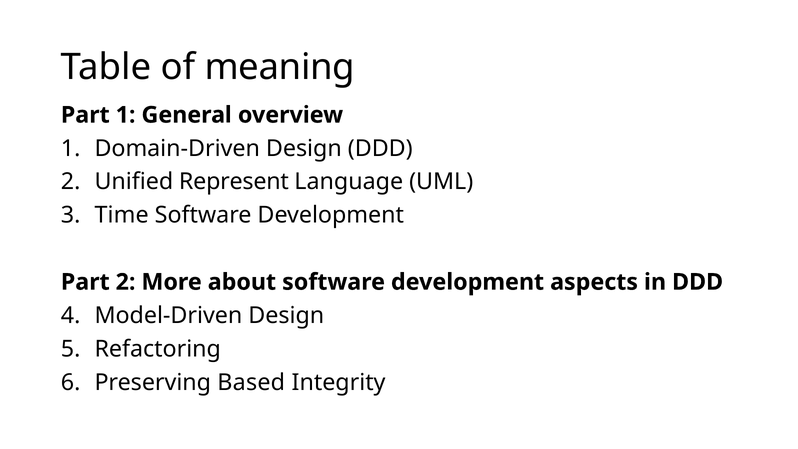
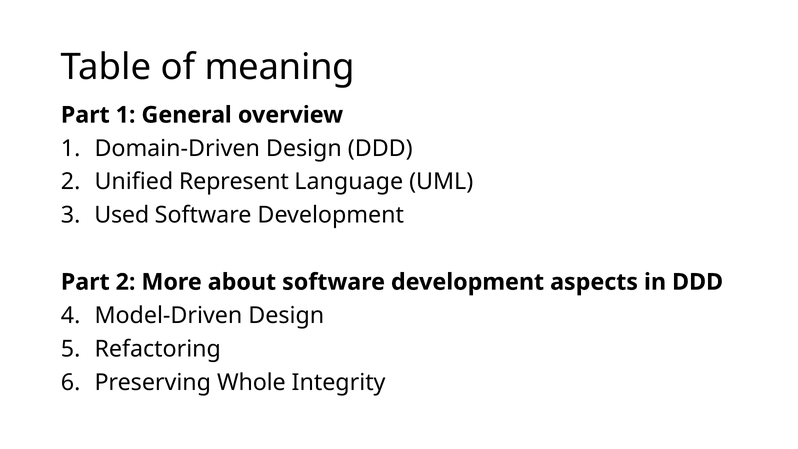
Time: Time -> Used
Based: Based -> Whole
